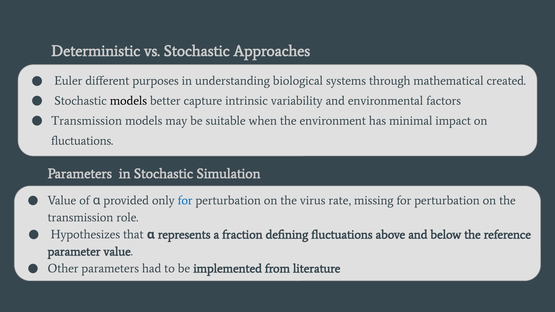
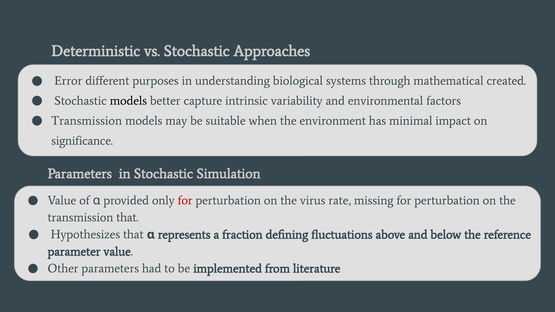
Euler: Euler -> Error
fluctuations at (82, 141): fluctuations -> significance
for at (185, 201) colour: blue -> red
transmission role: role -> that
